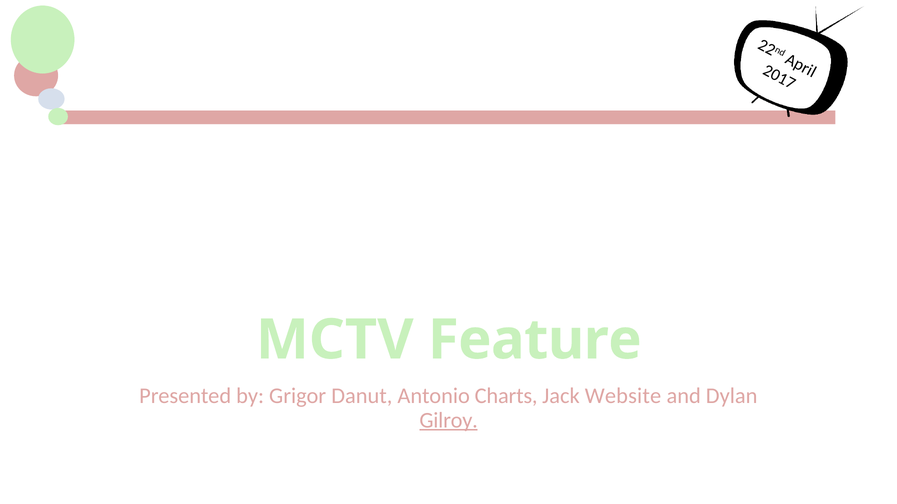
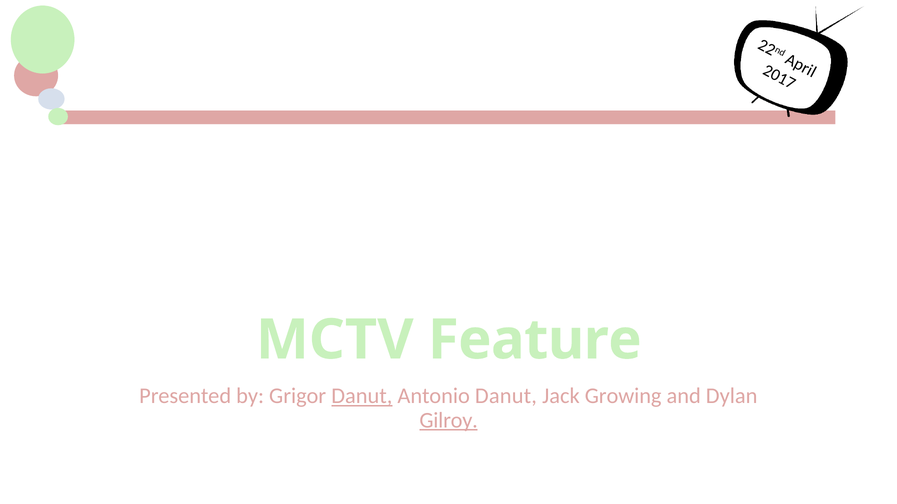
Danut at (362, 396) underline: none -> present
Antonio Charts: Charts -> Danut
Website: Website -> Growing
